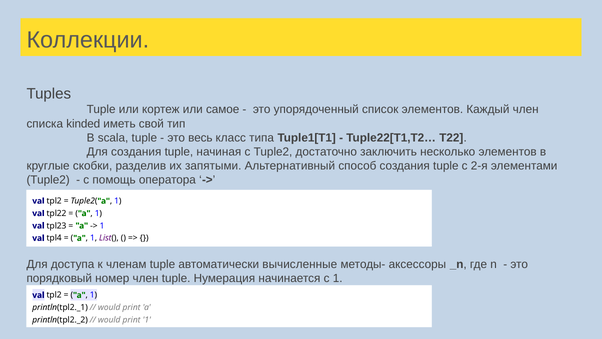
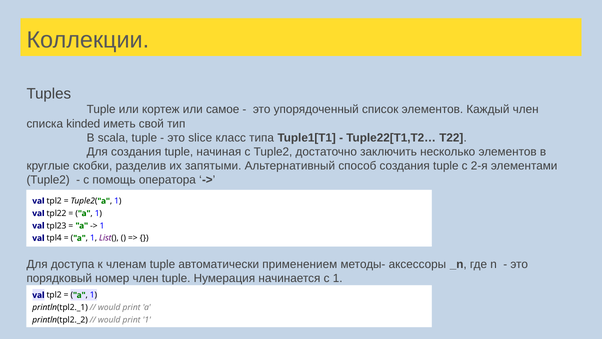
весь: весь -> slice
вычисленные: вычисленные -> применением
